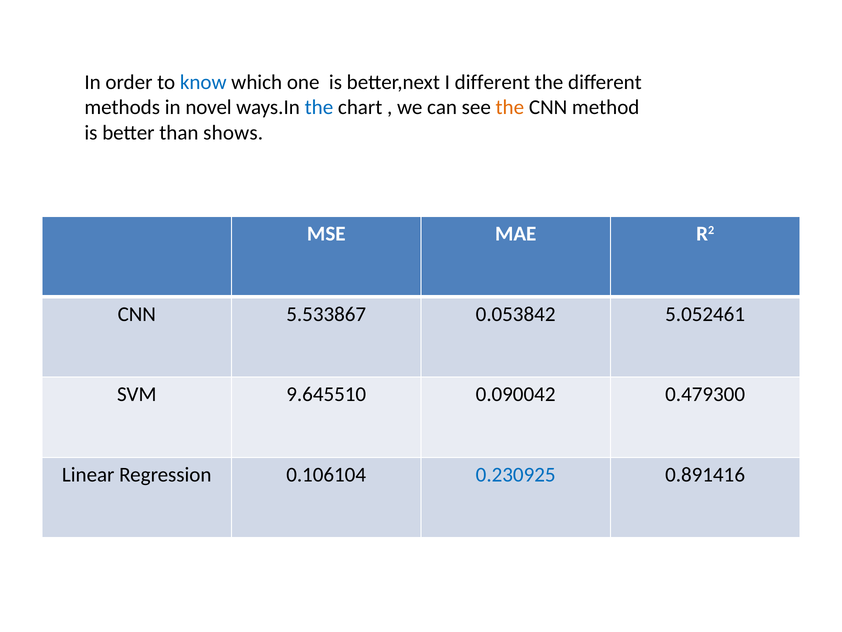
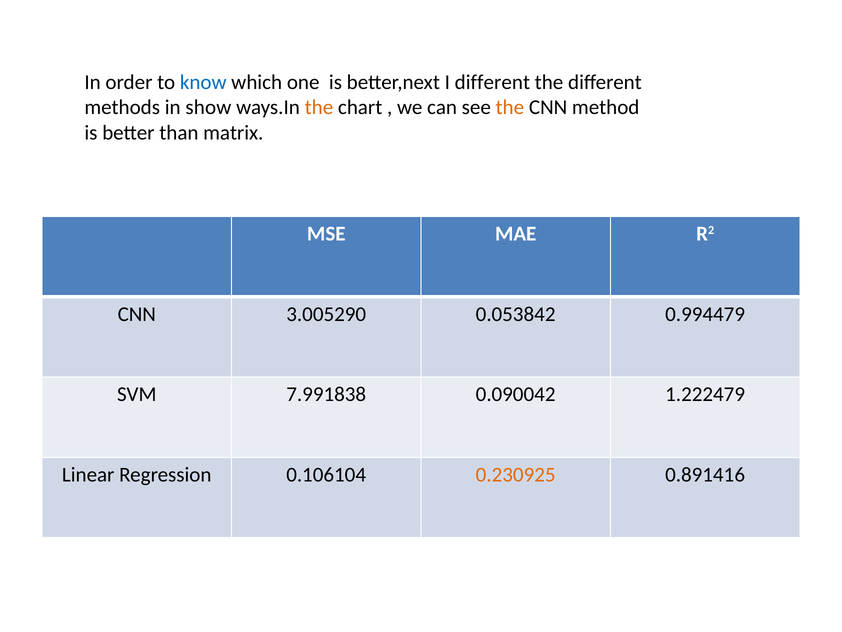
novel: novel -> show
the at (319, 107) colour: blue -> orange
shows: shows -> matrix
5.533867: 5.533867 -> 3.005290
5.052461: 5.052461 -> 0.994479
9.645510: 9.645510 -> 7.991838
0.479300: 0.479300 -> 1.222479
0.230925 colour: blue -> orange
